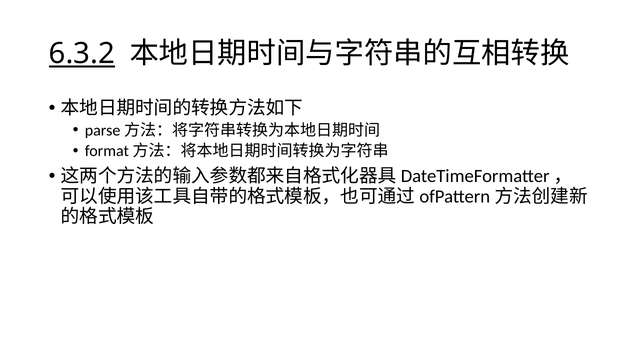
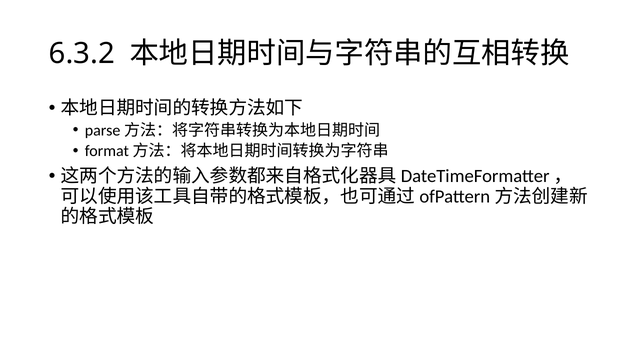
6.3.2 underline: present -> none
